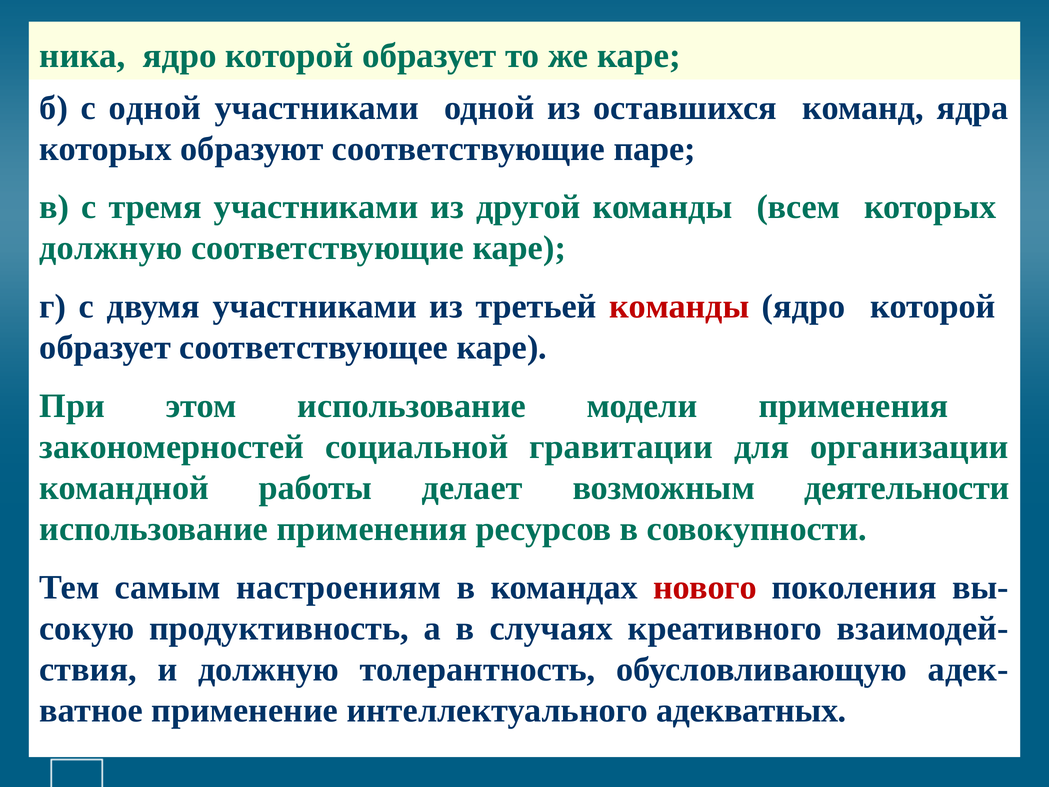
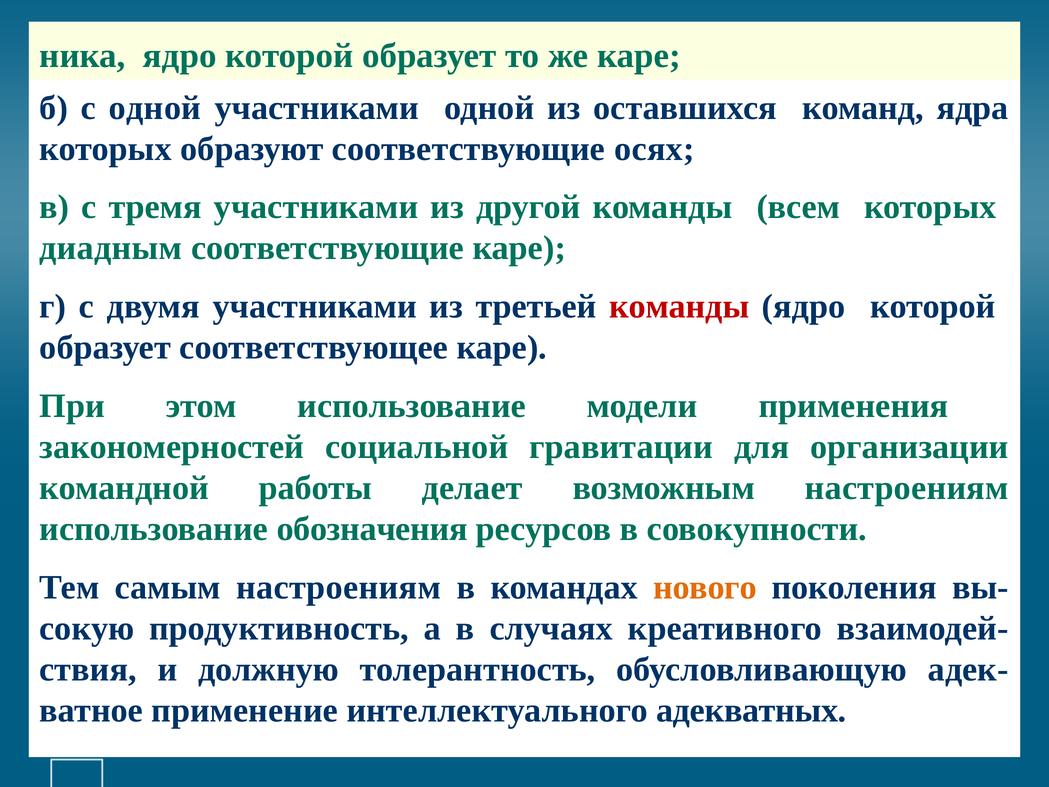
паре: паре -> осях
должную at (111, 248): должную -> диадным
возможным деятельности: деятельности -> настроениям
использование применения: применения -> обозначения
нового colour: red -> orange
